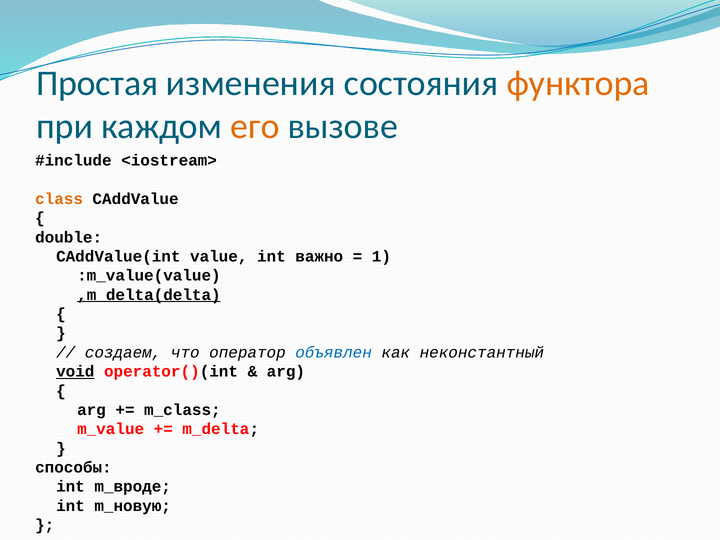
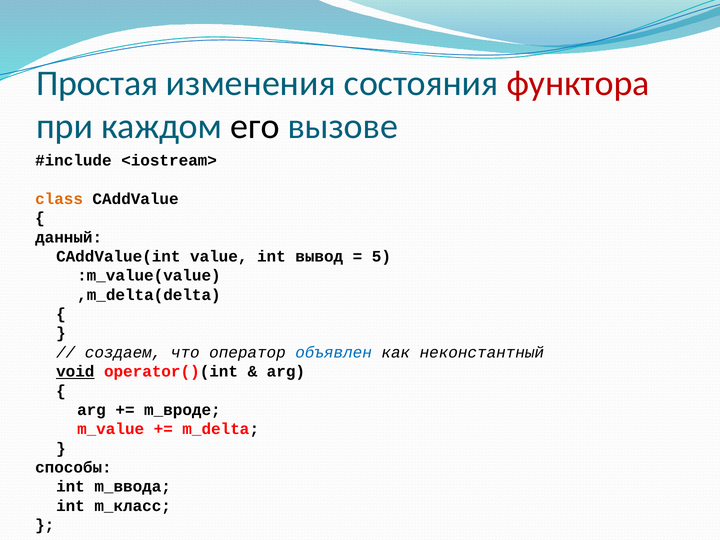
функтора colour: orange -> red
его colour: orange -> black
double: double -> данный
важно: важно -> вывод
1: 1 -> 5
,m_delta(delta underline: present -> none
m_class: m_class -> m_вроде
m_вроде: m_вроде -> m_ввода
m_новую: m_новую -> m_класс
